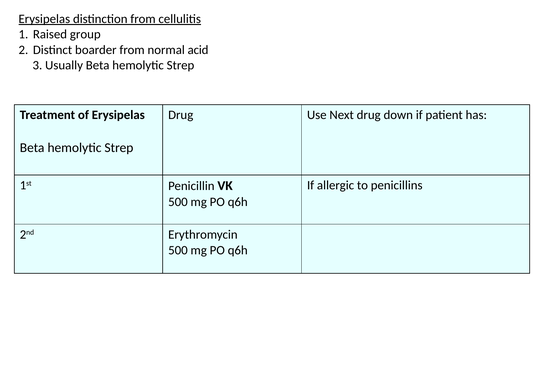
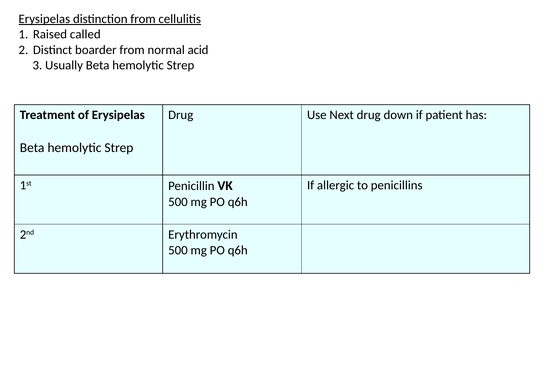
group: group -> called
